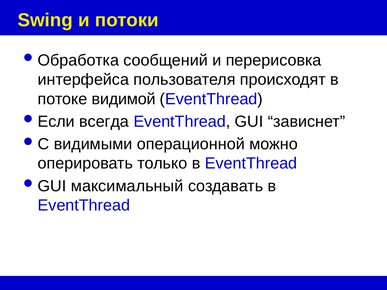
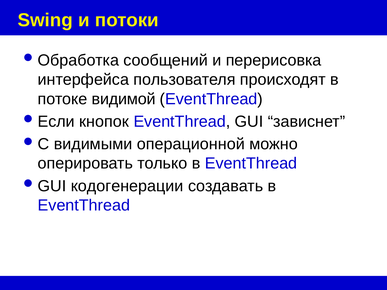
всегда: всегда -> кнопок
максимальный: максимальный -> кодогенерации
